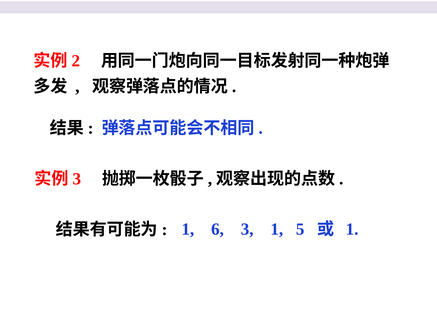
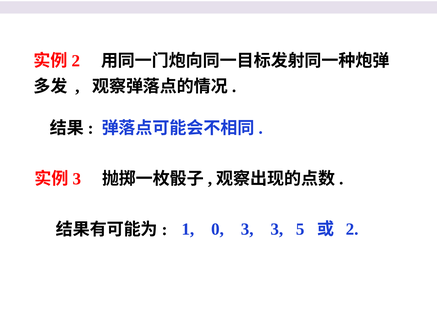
6: 6 -> 0
3 1: 1 -> 3
1 at (352, 229): 1 -> 2
